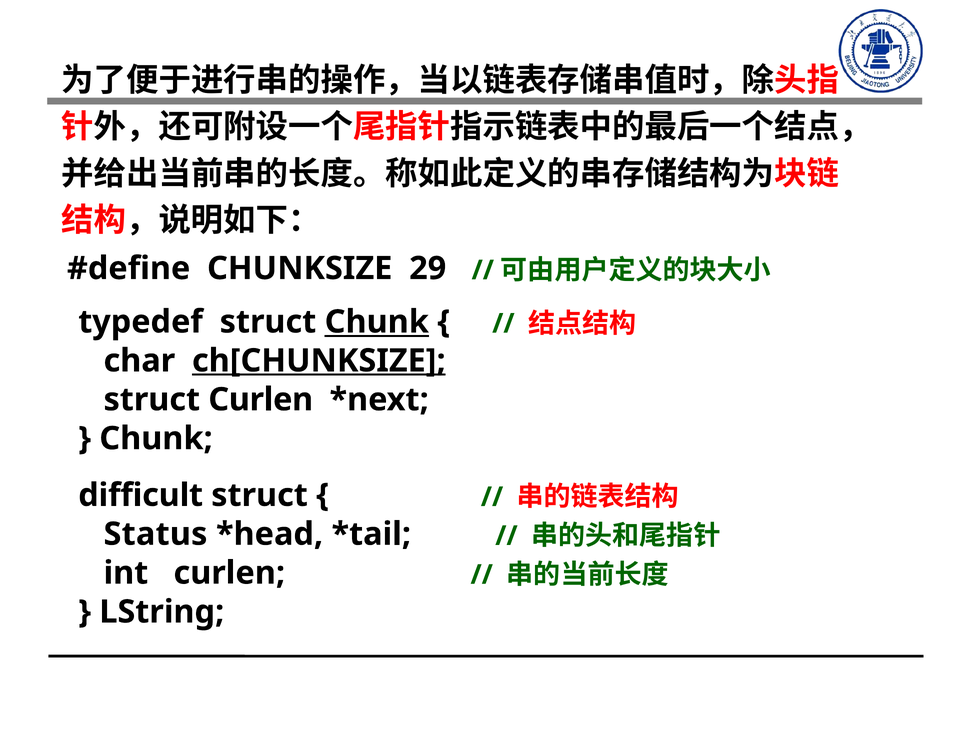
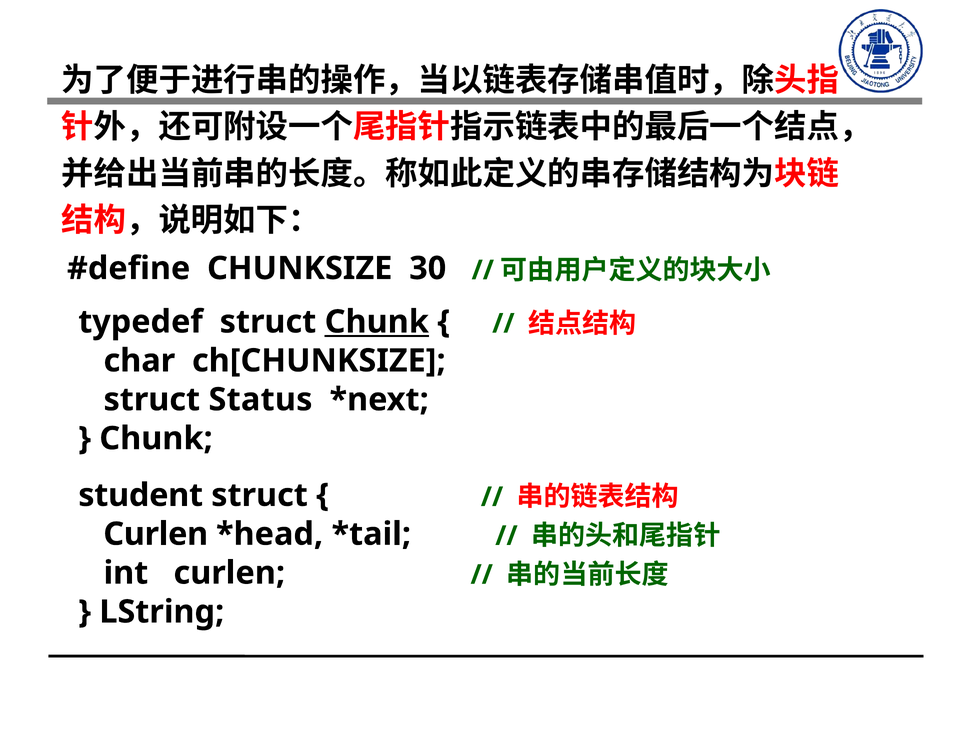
29: 29 -> 30
ch[CHUNKSIZE underline: present -> none
struct Curlen: Curlen -> Status
difficult: difficult -> student
Status at (155, 534): Status -> Curlen
